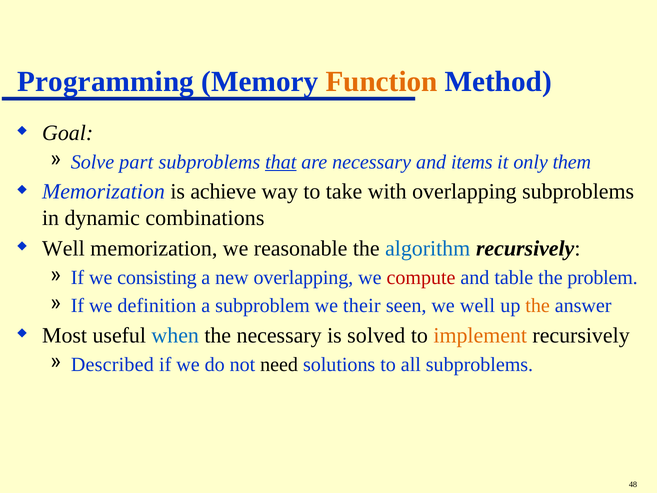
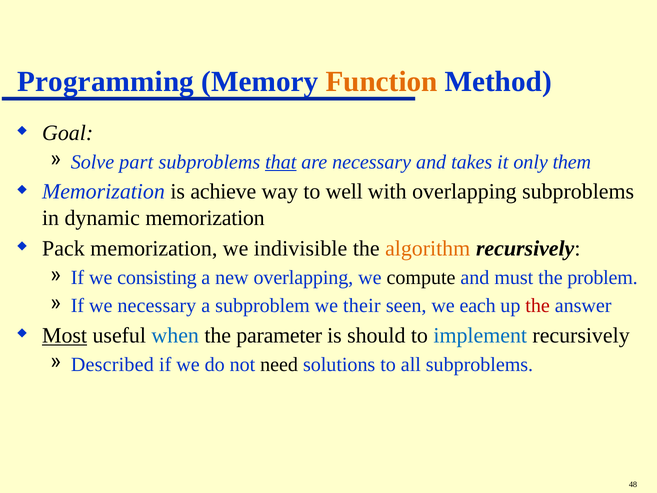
items: items -> takes
take: take -> well
dynamic combinations: combinations -> memorization
Well at (63, 249): Well -> Pack
reasonable: reasonable -> indivisible
algorithm colour: blue -> orange
compute colour: red -> black
table: table -> must
we definition: definition -> necessary
we well: well -> each
the at (538, 306) colour: orange -> red
Most underline: none -> present
the necessary: necessary -> parameter
solved: solved -> should
implement colour: orange -> blue
